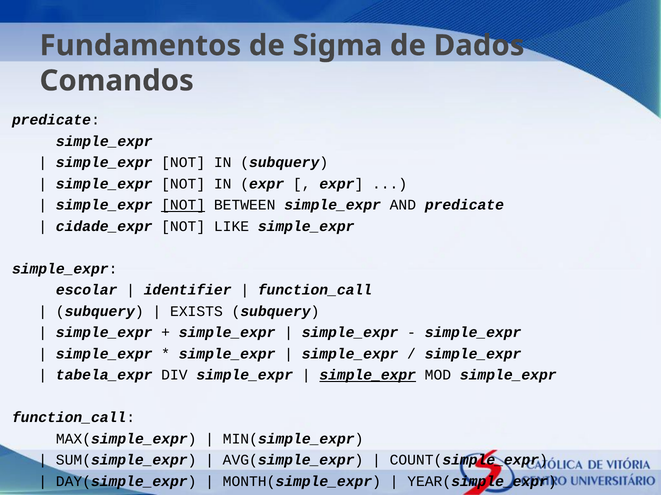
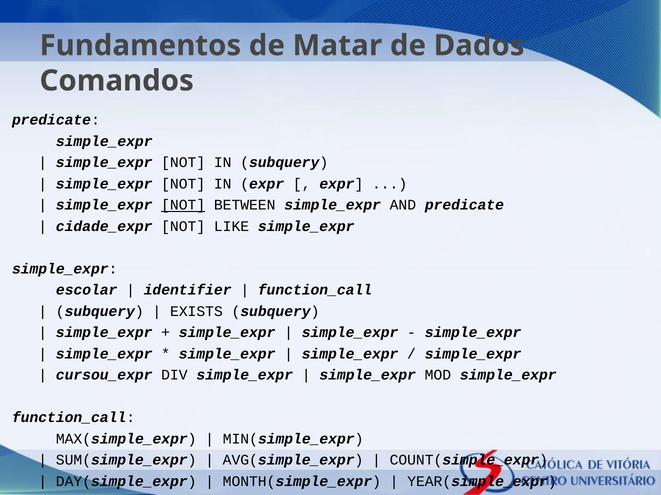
Sigma: Sigma -> Matar
tabela_expr: tabela_expr -> cursou_expr
simple_expr at (368, 376) underline: present -> none
